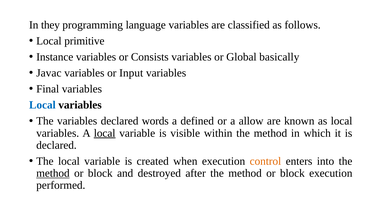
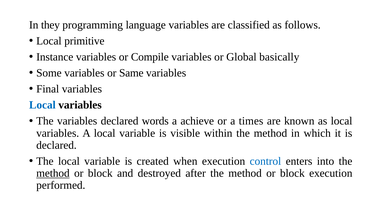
Consists: Consists -> Compile
Javac: Javac -> Some
Input: Input -> Same
defined: defined -> achieve
allow: allow -> times
local at (105, 133) underline: present -> none
control colour: orange -> blue
